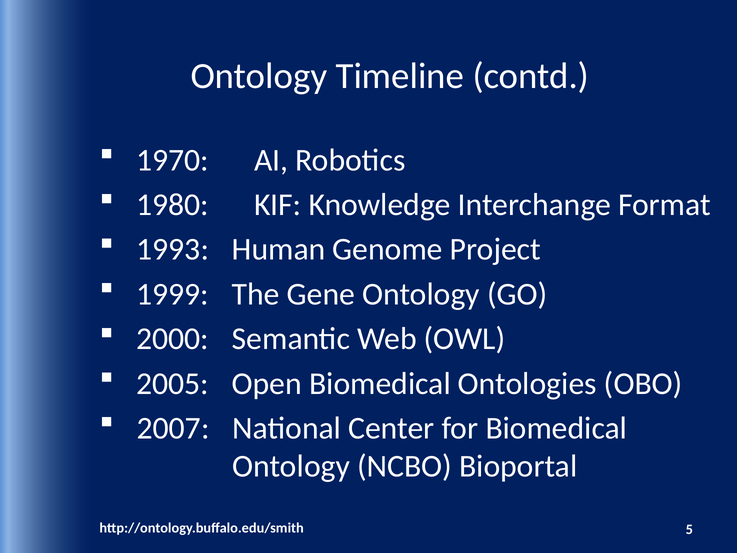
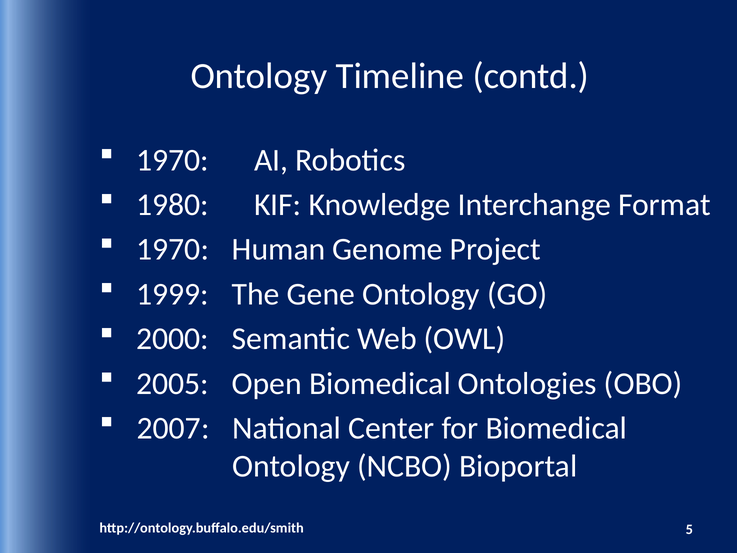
1993 at (173, 249): 1993 -> 1970
